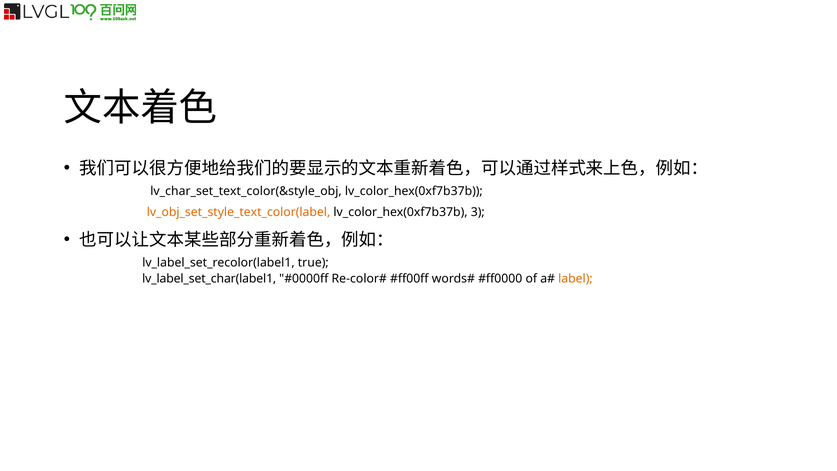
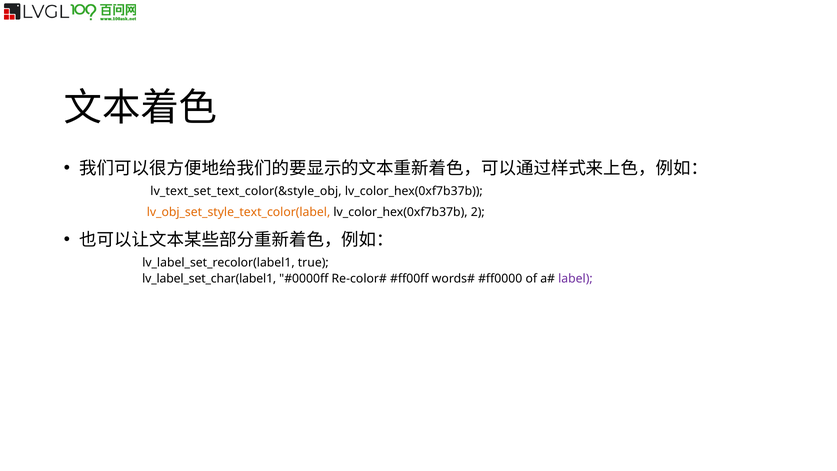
lv_char_set_text_color(&style_obj: lv_char_set_text_color(&style_obj -> lv_text_set_text_color(&style_obj
3: 3 -> 2
label colour: orange -> purple
